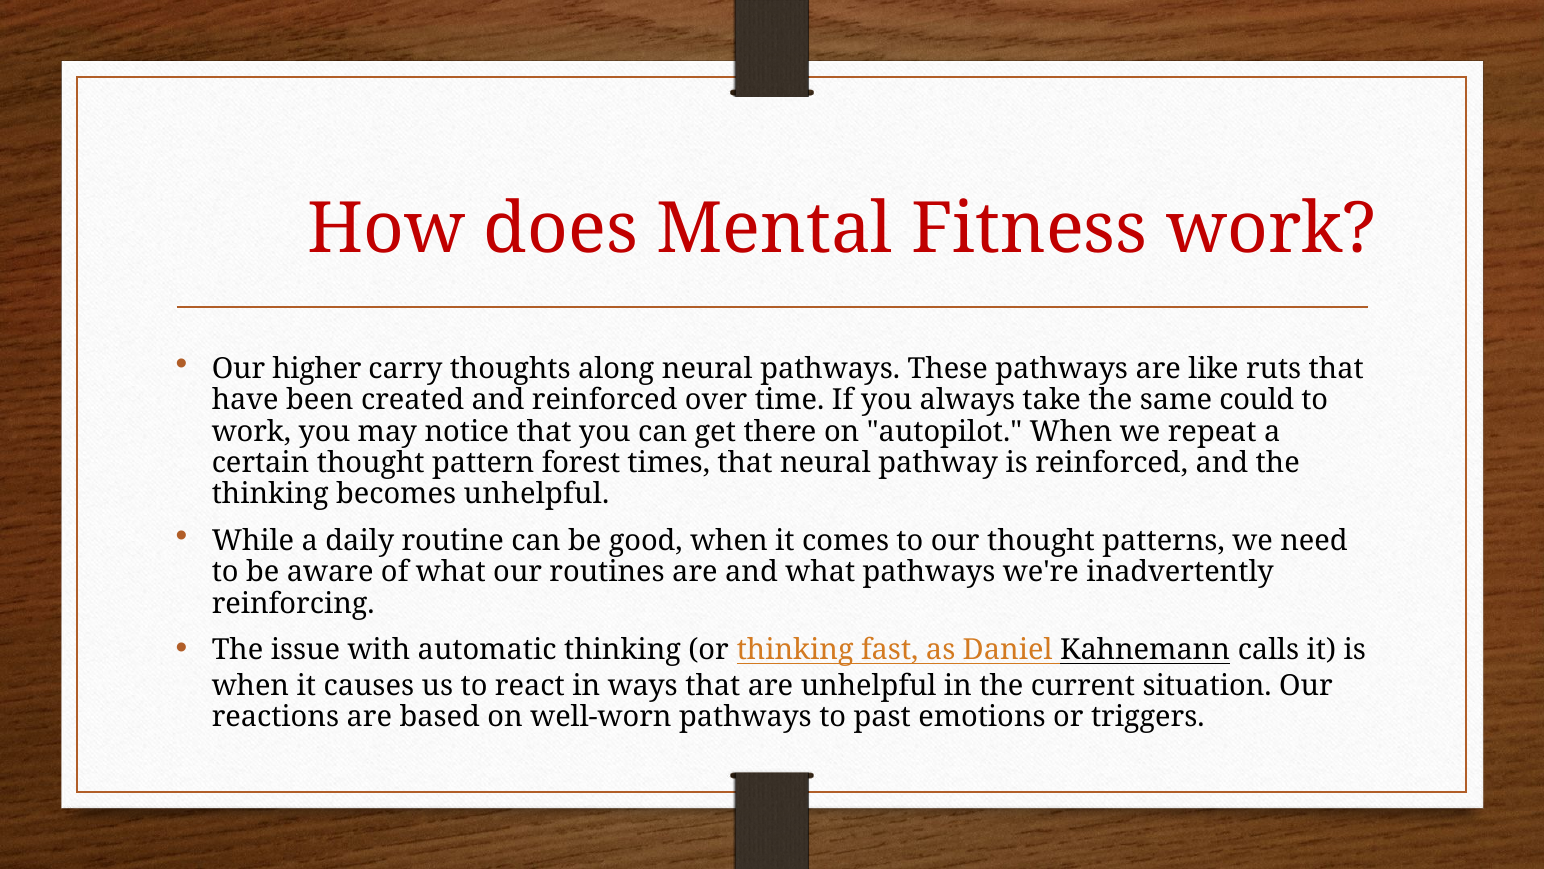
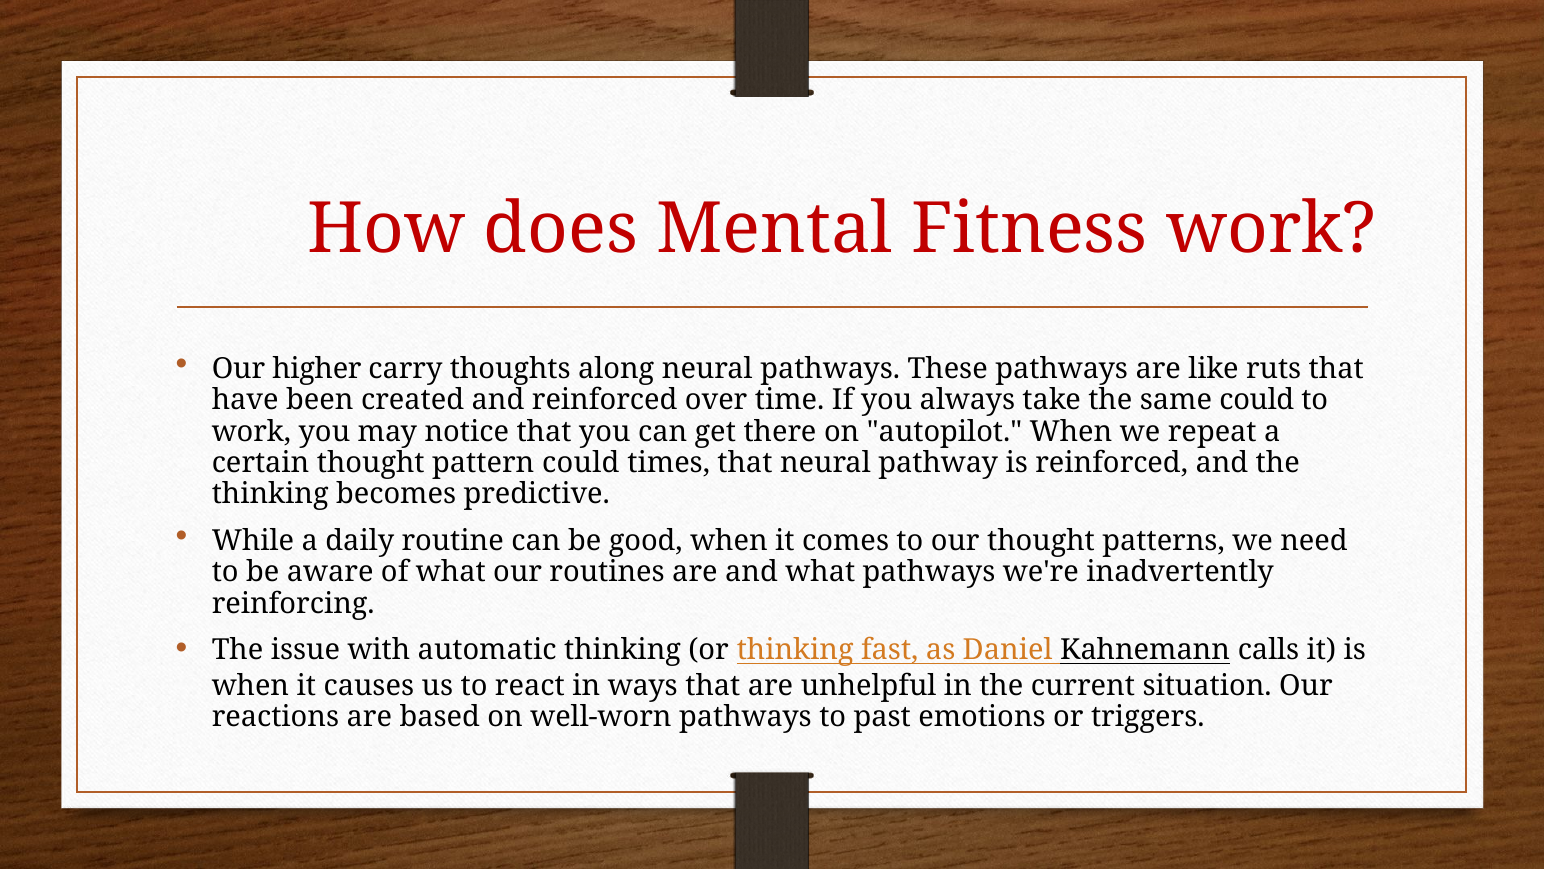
pattern forest: forest -> could
becomes unhelpful: unhelpful -> predictive
